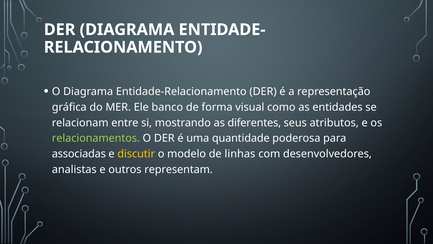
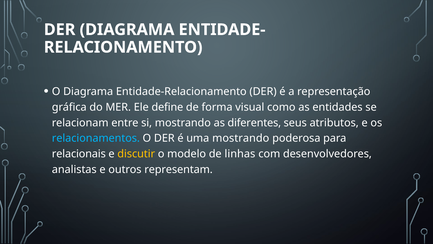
banco: banco -> define
relacionamentos colour: light green -> light blue
uma quantidade: quantidade -> mostrando
associadas: associadas -> relacionais
